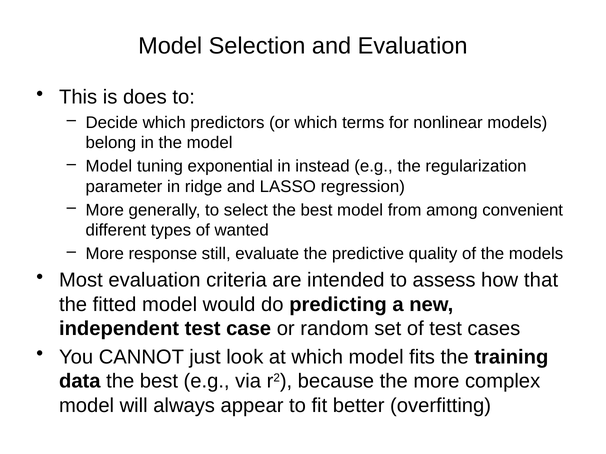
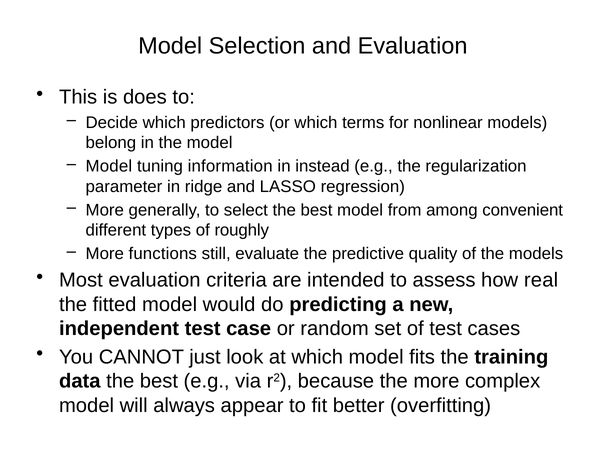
exponential: exponential -> information
wanted: wanted -> roughly
response: response -> functions
that: that -> real
